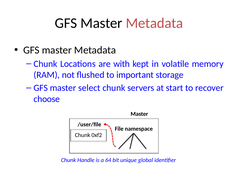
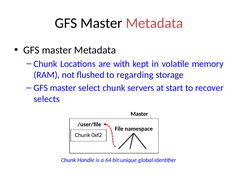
important: important -> regarding
choose: choose -> selects
